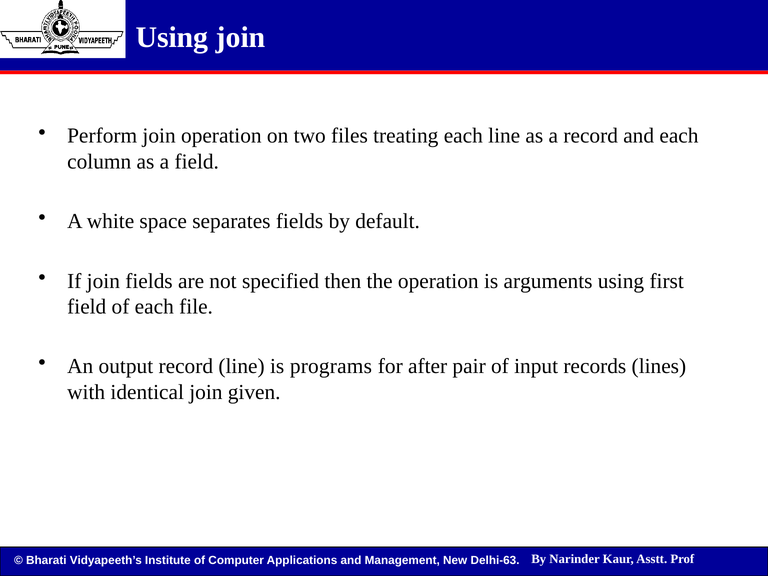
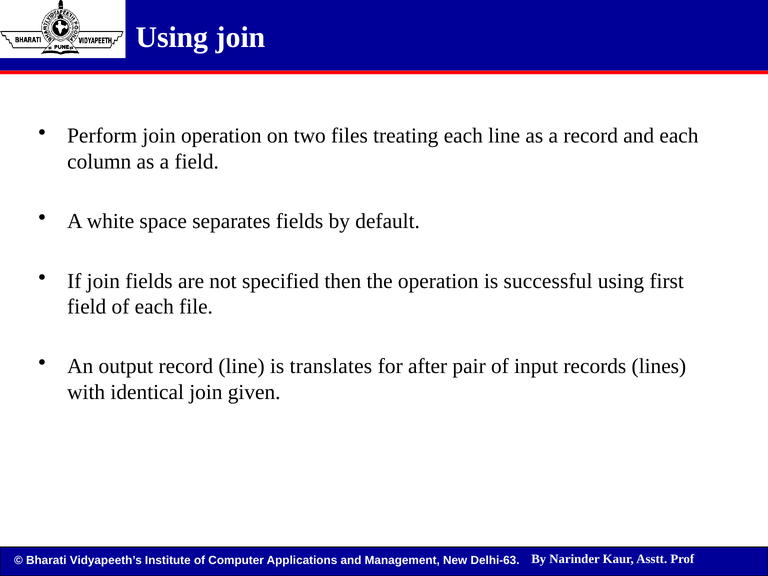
arguments: arguments -> successful
programs: programs -> translates
